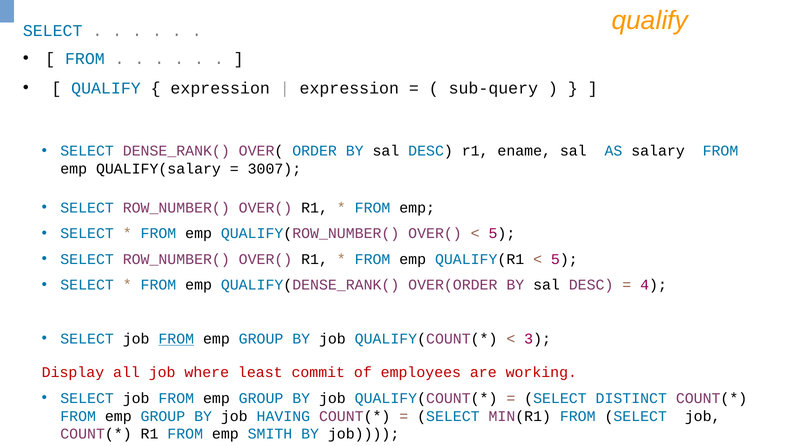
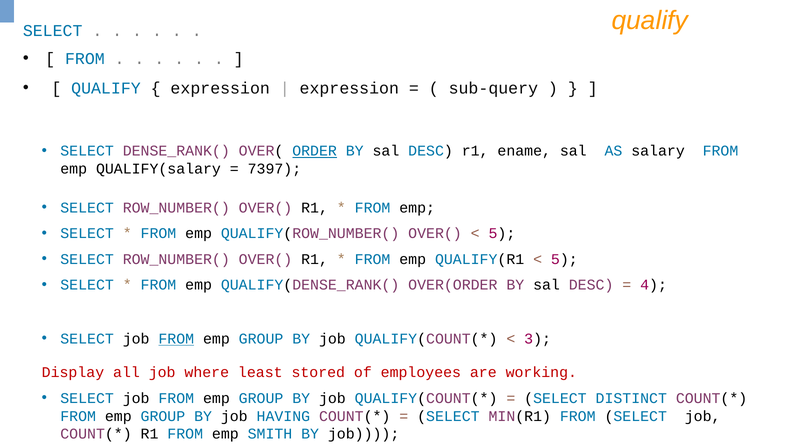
ORDER underline: none -> present
3007: 3007 -> 7397
commit: commit -> stored
